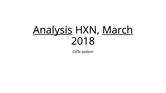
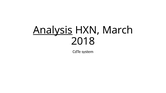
March underline: present -> none
